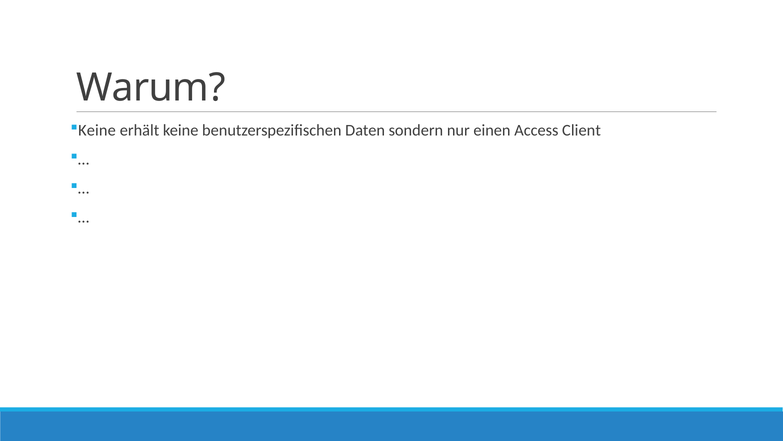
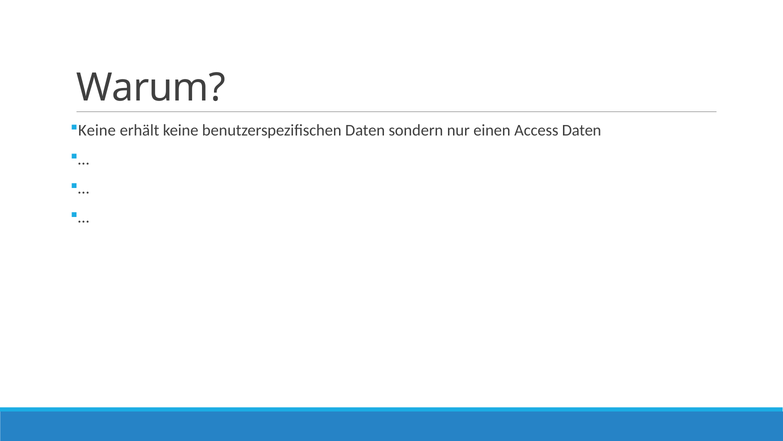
Access Client: Client -> Daten
